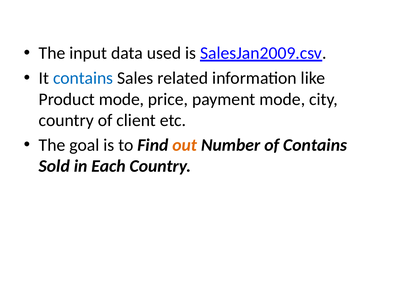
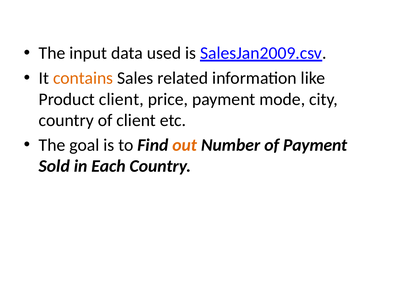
contains at (83, 78) colour: blue -> orange
Product mode: mode -> client
of Contains: Contains -> Payment
